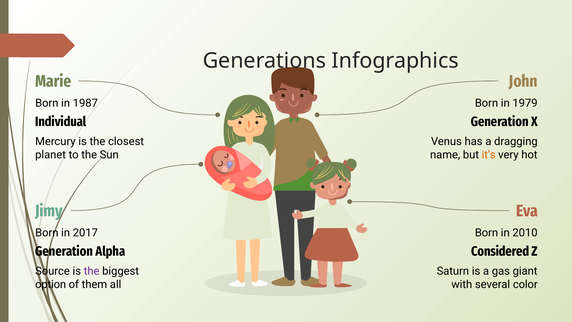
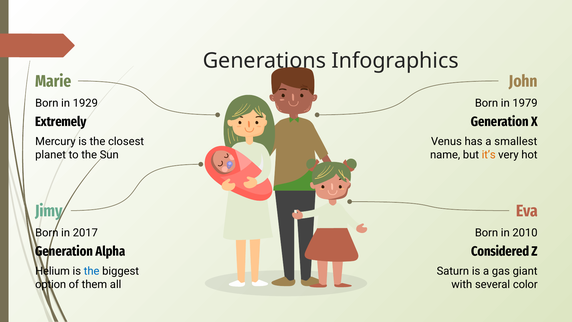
1987: 1987 -> 1929
Individual: Individual -> Extremely
dragging: dragging -> smallest
Source: Source -> Helium
the at (92, 271) colour: purple -> blue
